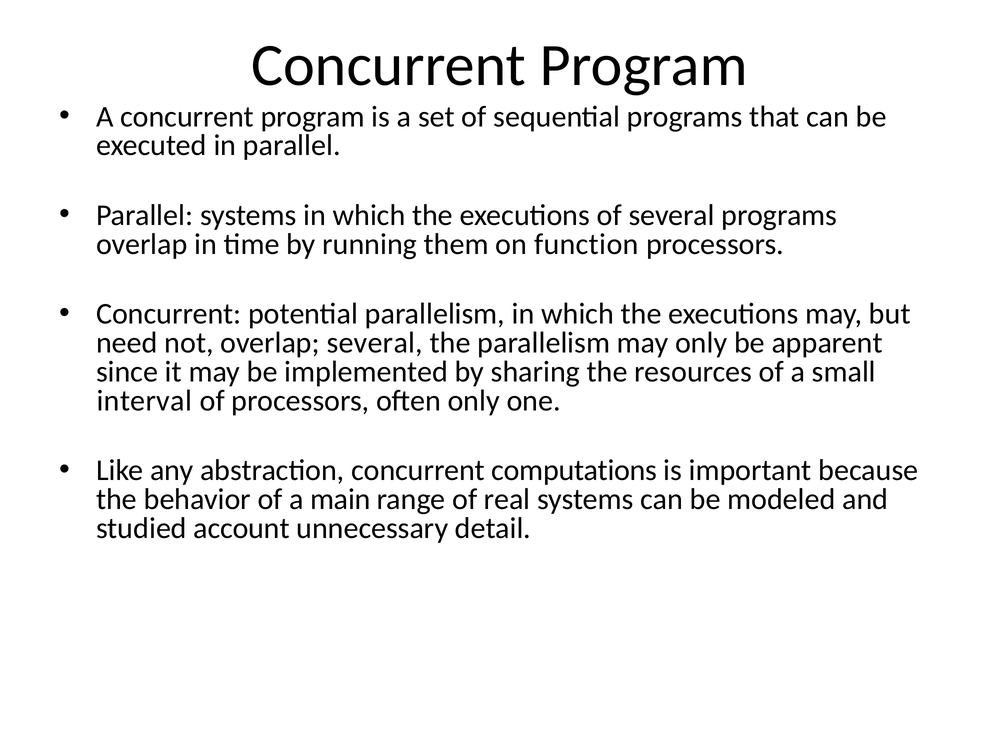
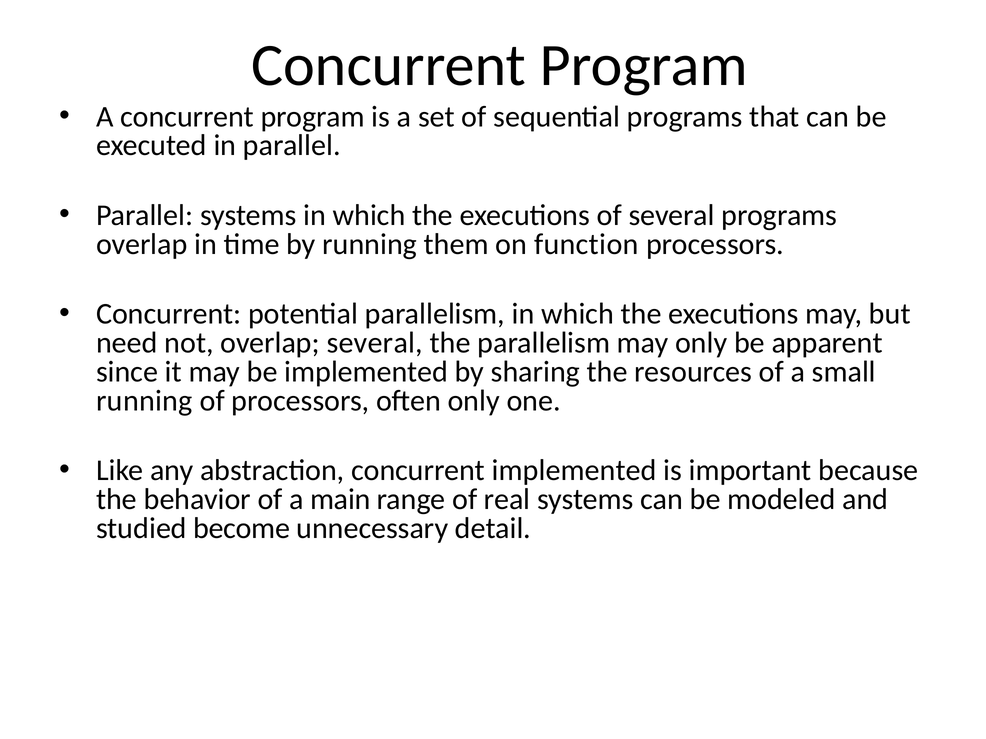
interval at (144, 401): interval -> running
concurrent computations: computations -> implemented
account: account -> become
